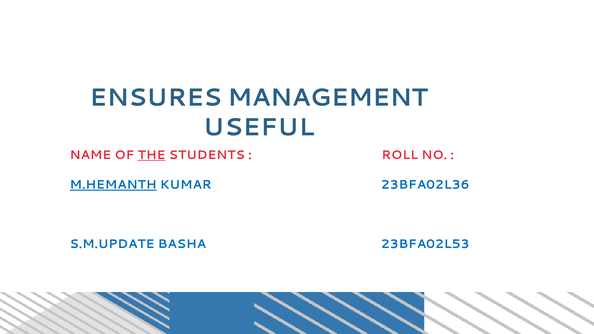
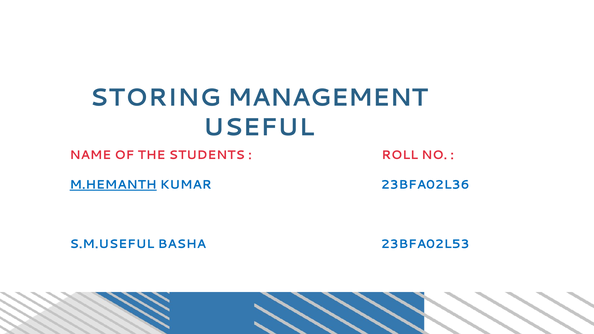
ENSURES: ENSURES -> STORING
THE underline: present -> none
S.M.UPDATE: S.M.UPDATE -> S.M.USEFUL
